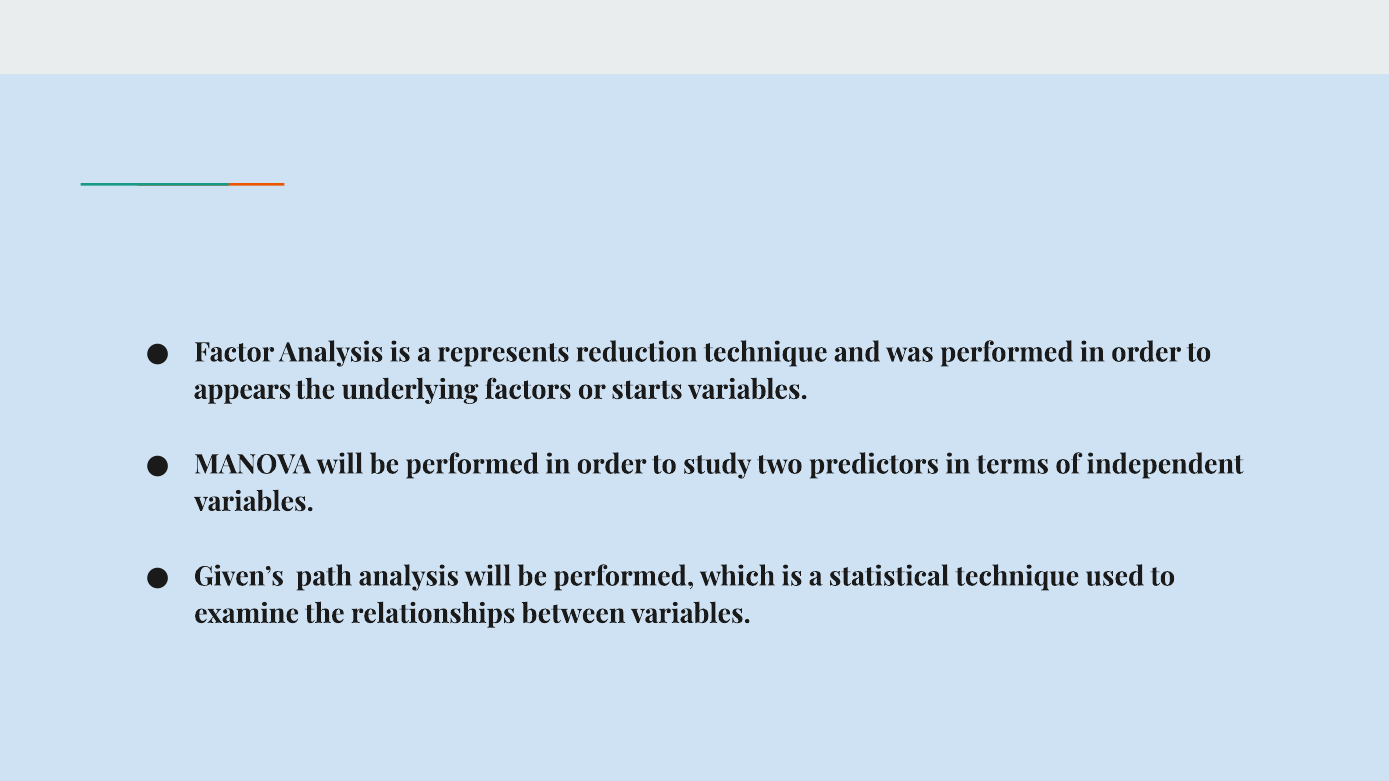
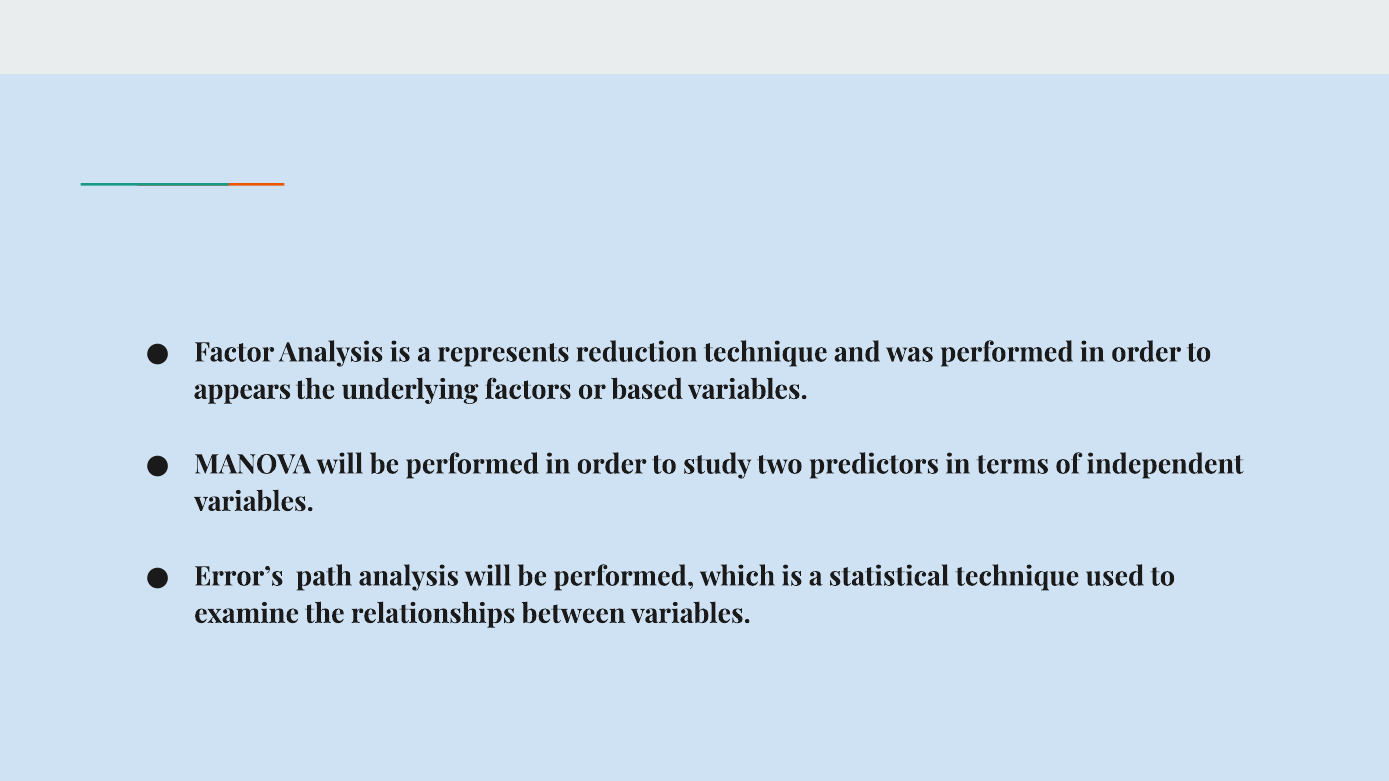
starts: starts -> based
Given’s: Given’s -> Error’s
